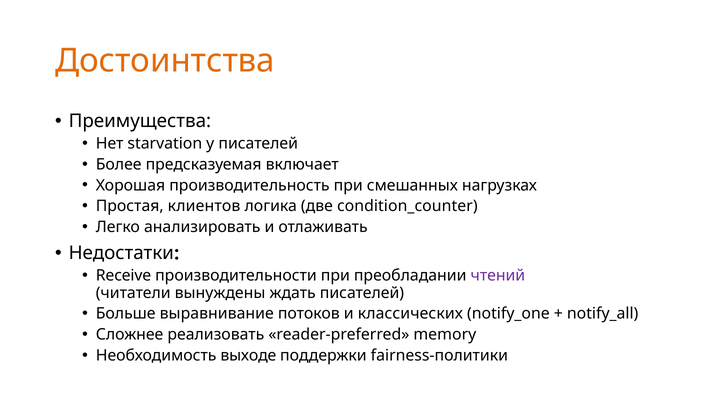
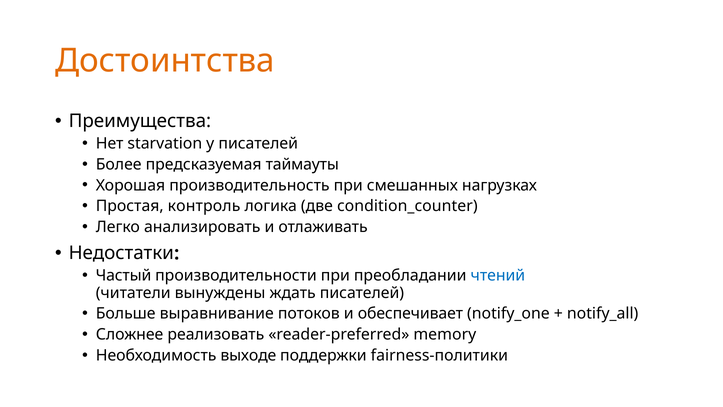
включает: включает -> таймауты
клиентов: клиентов -> контроль
Receive: Receive -> Частый
чтений colour: purple -> blue
классических: классических -> обеспечивает
